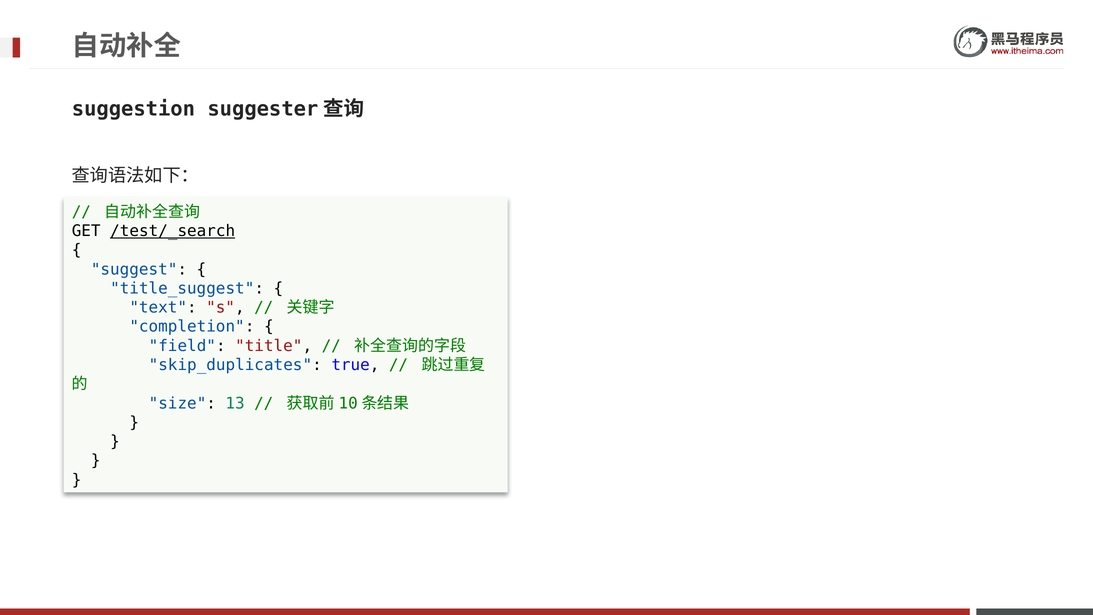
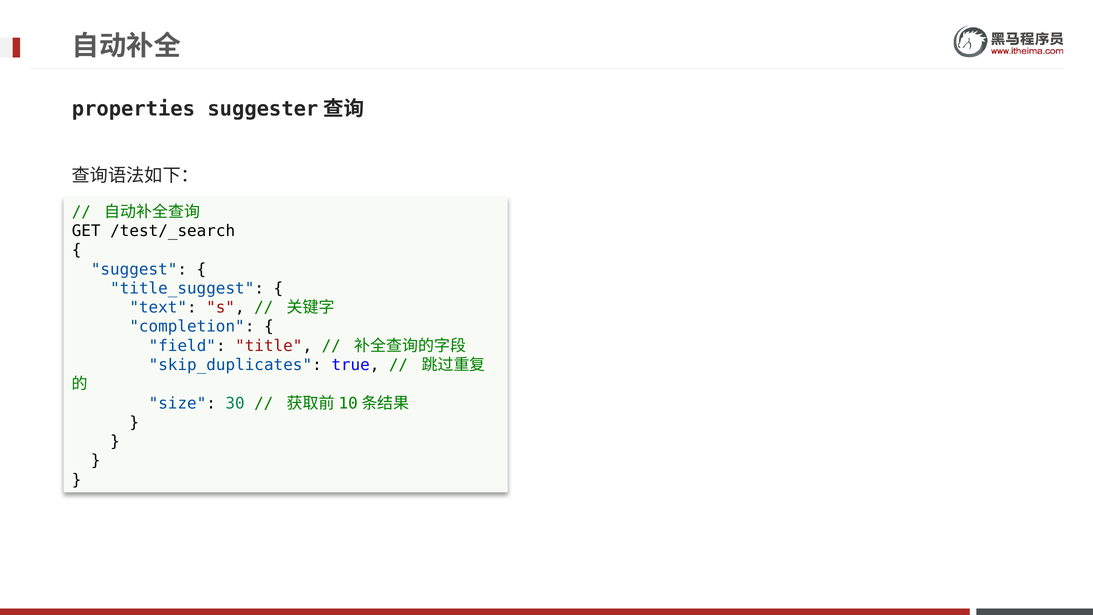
suggestion: suggestion -> properties
/test/_search underline: present -> none
13: 13 -> 30
